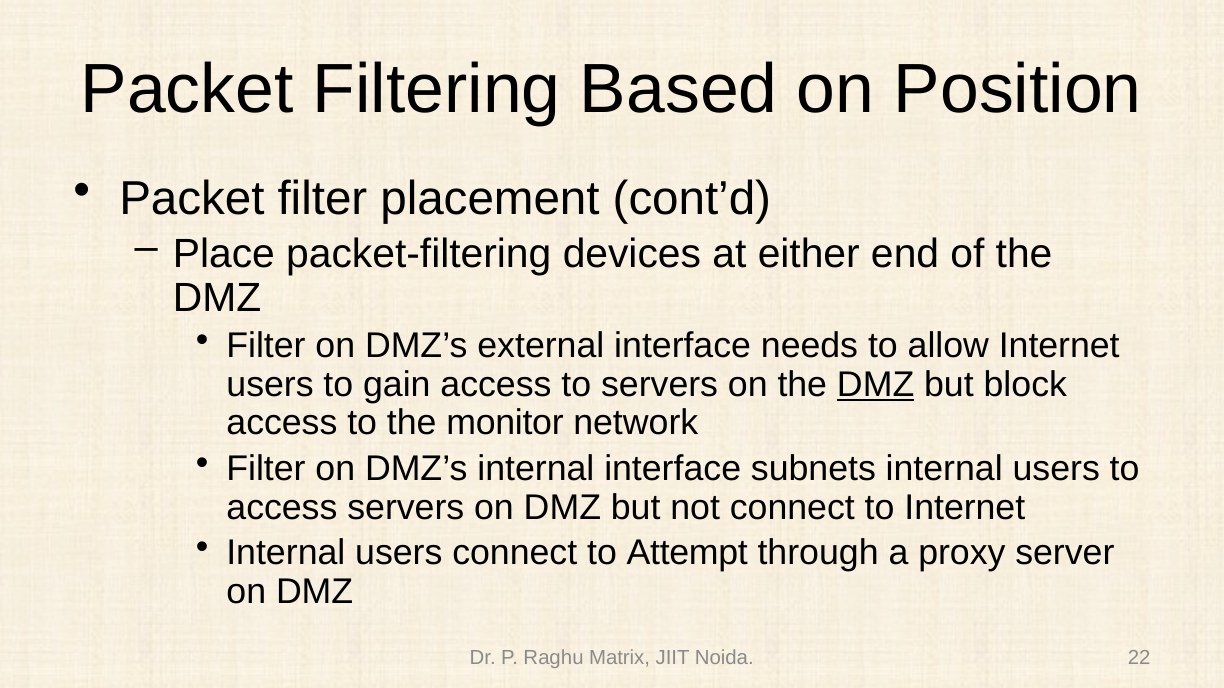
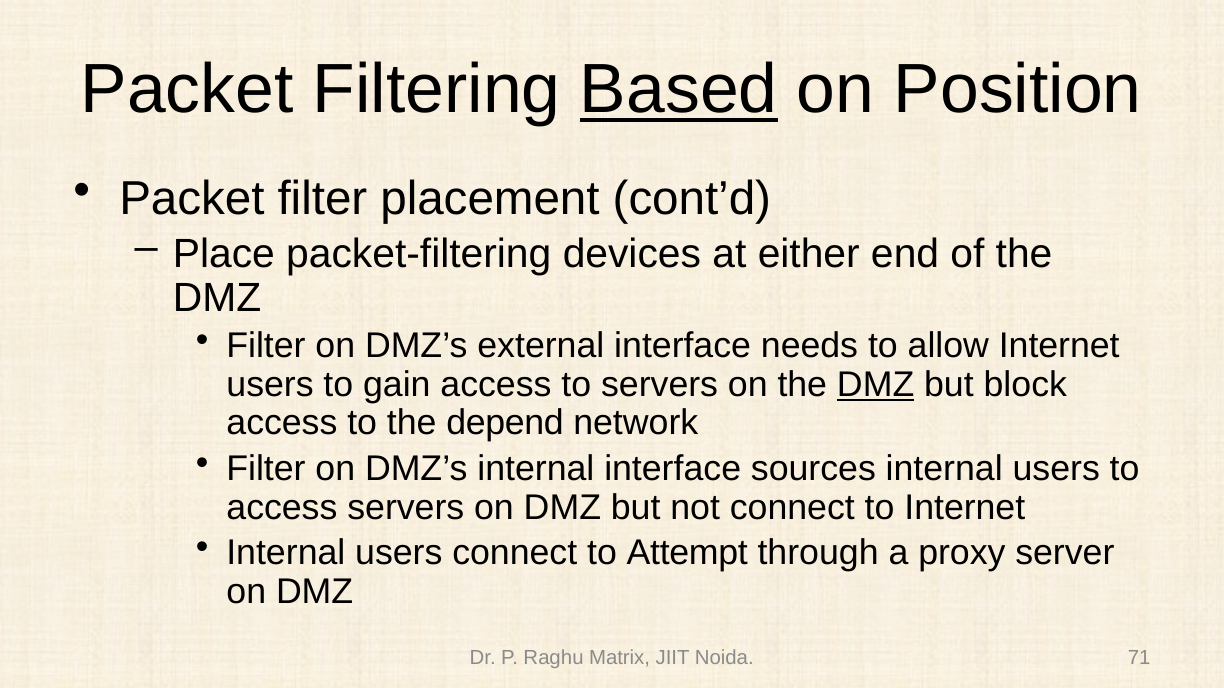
Based underline: none -> present
monitor: monitor -> depend
subnets: subnets -> sources
22: 22 -> 71
